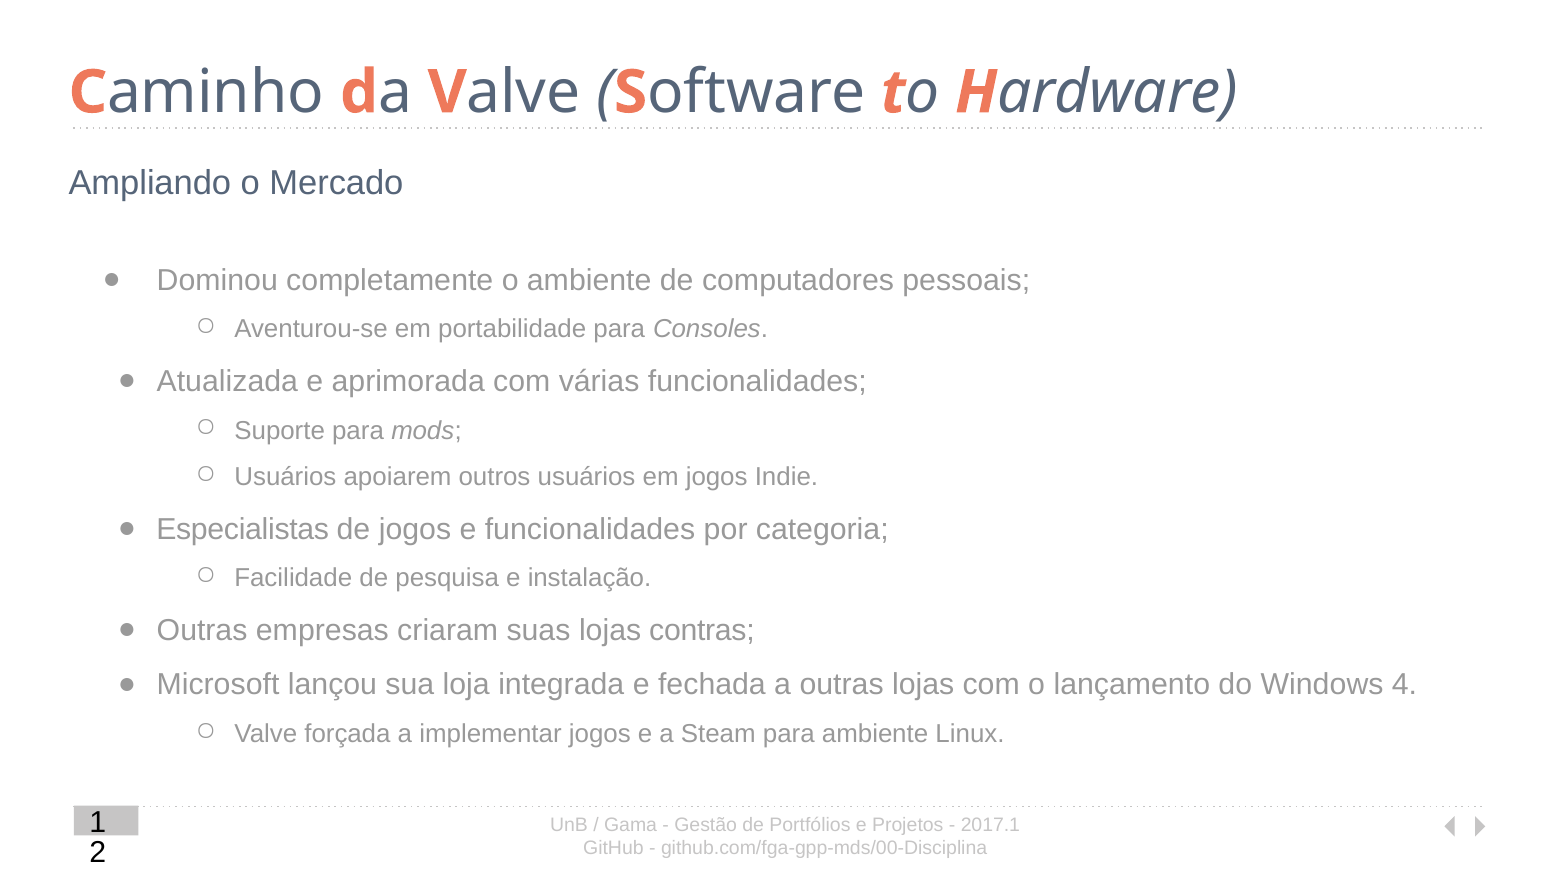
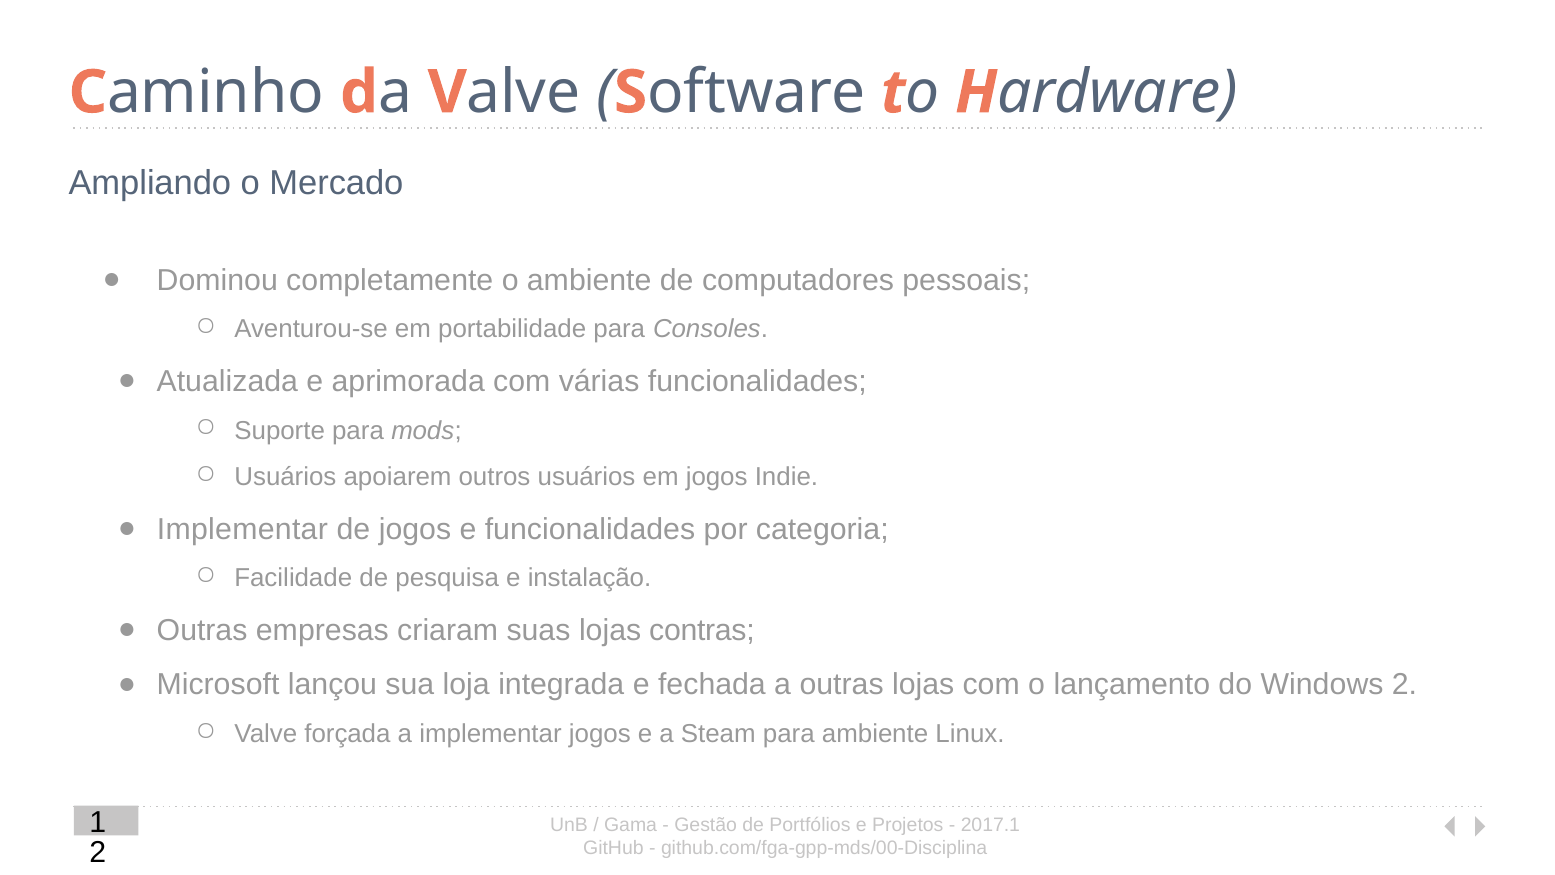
Especialistas at (243, 529): Especialistas -> Implementar
Windows 4: 4 -> 2
